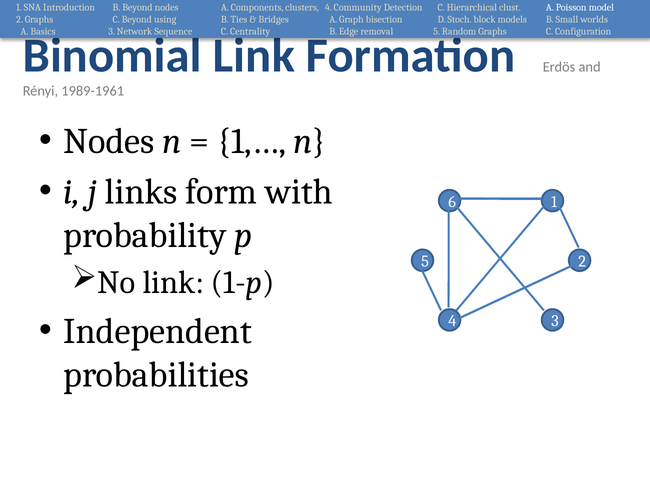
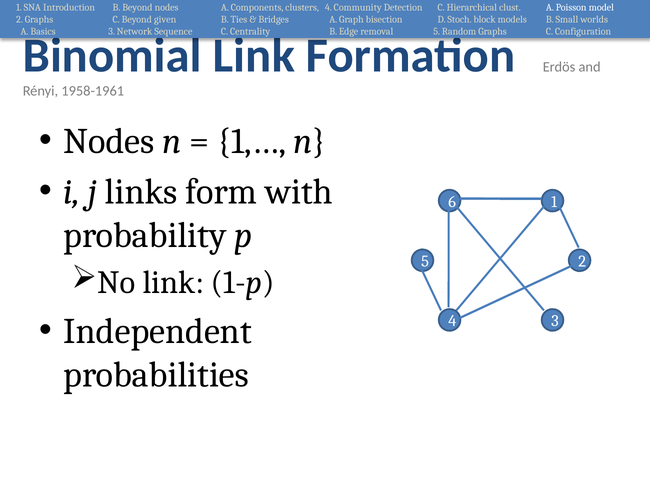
using: using -> given
1989-1961: 1989-1961 -> 1958-1961
